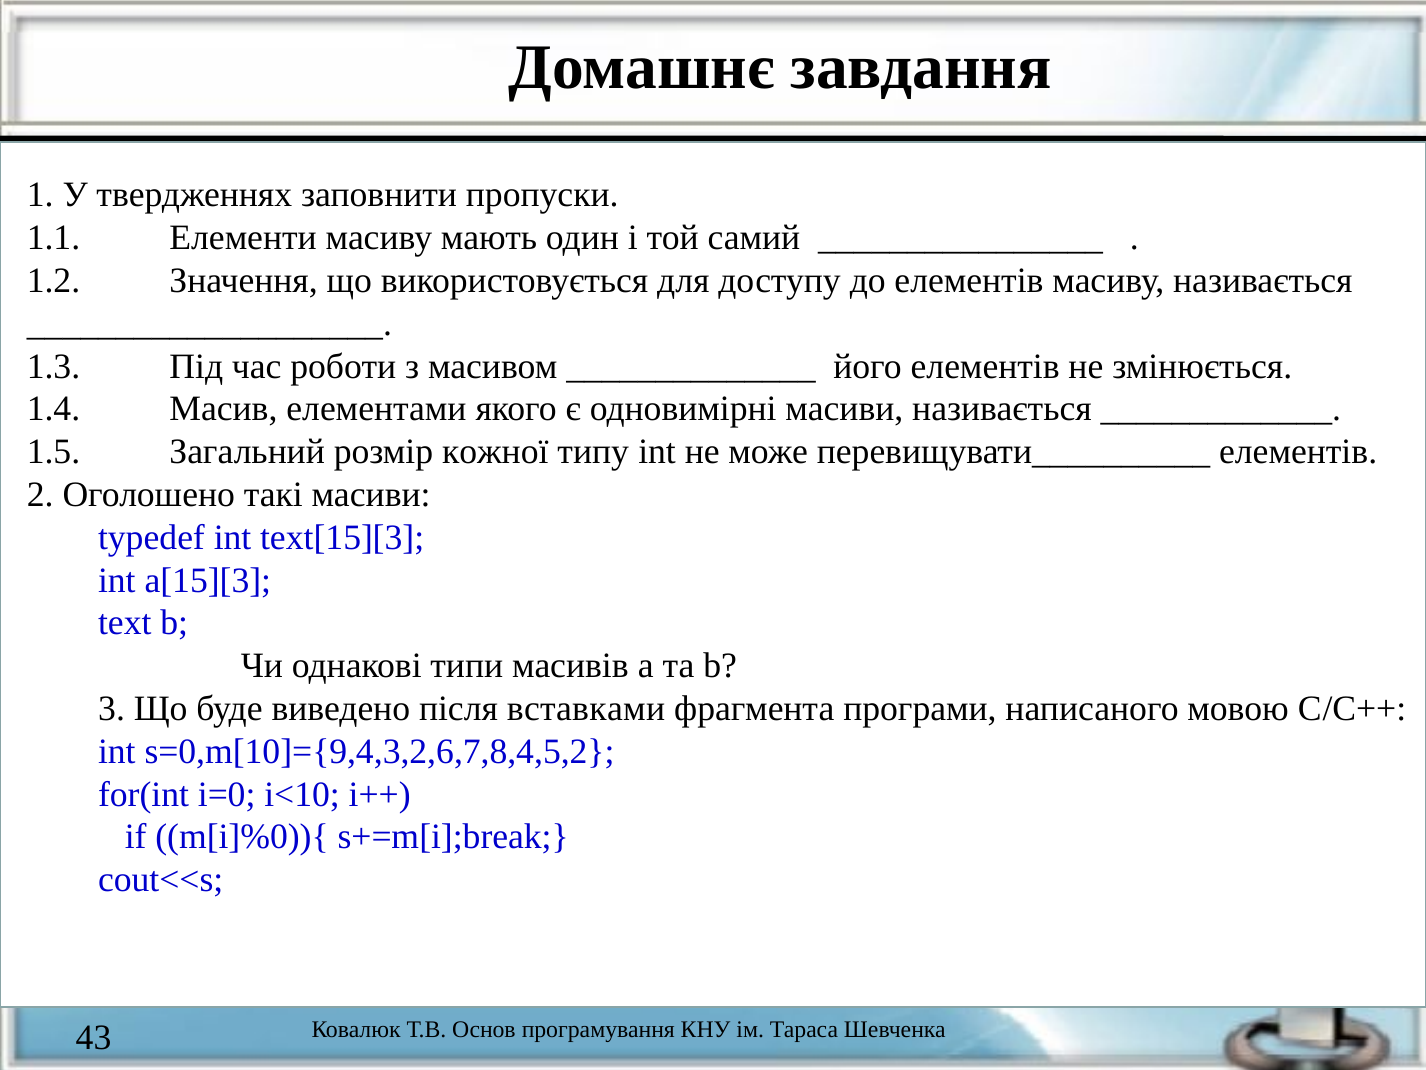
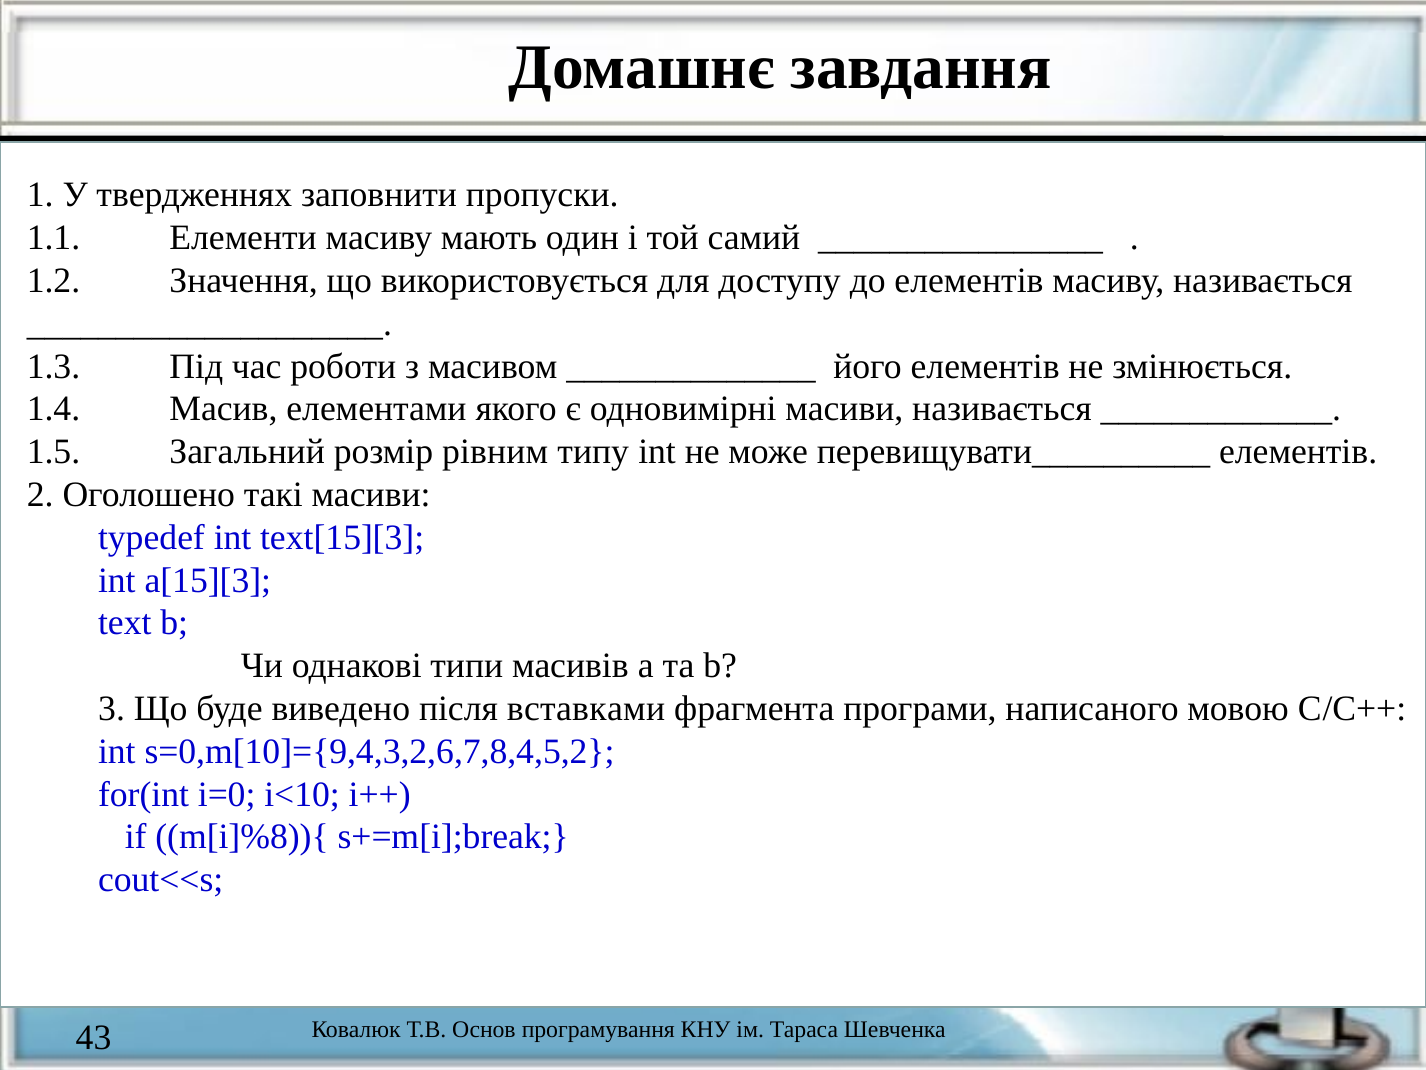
кожної: кожної -> рівним
m[i]%0)){: m[i]%0)){ -> m[i]%8)){
